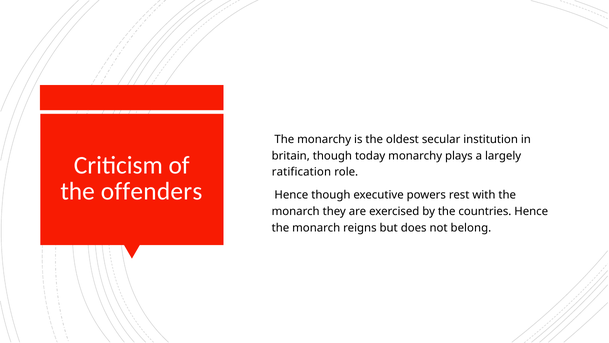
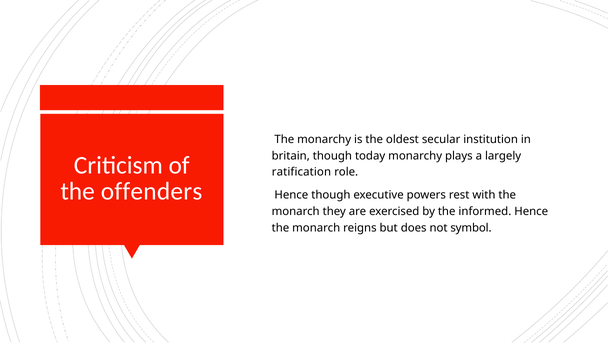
countries: countries -> informed
belong: belong -> symbol
